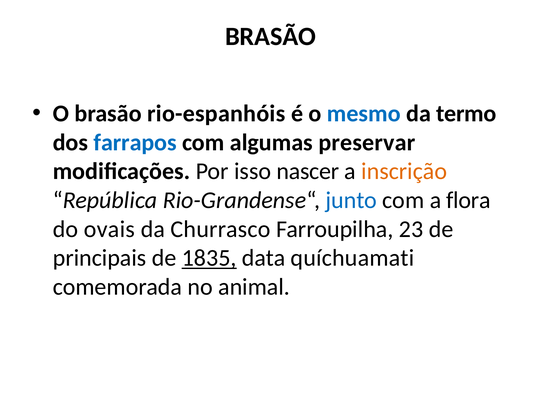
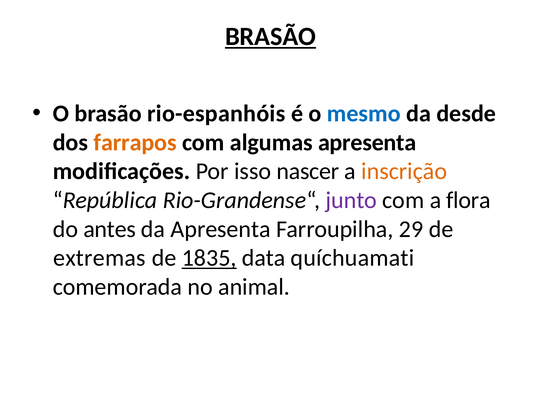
BRASÃO at (271, 37) underline: none -> present
termo: termo -> desde
farrapos colour: blue -> orange
algumas preservar: preservar -> apresenta
junto colour: blue -> purple
ovais: ovais -> antes
da Churrasco: Churrasco -> Apresenta
23: 23 -> 29
principais: principais -> extremas
